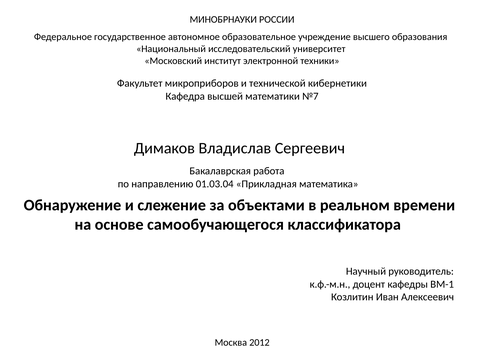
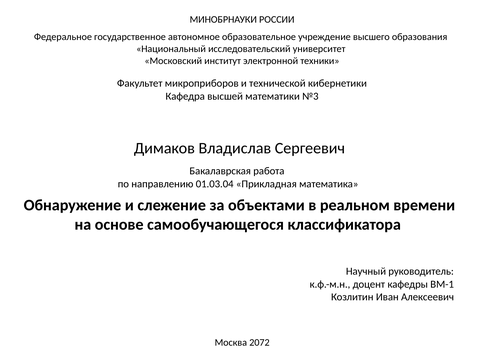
№7: №7 -> №3
2012: 2012 -> 2072
